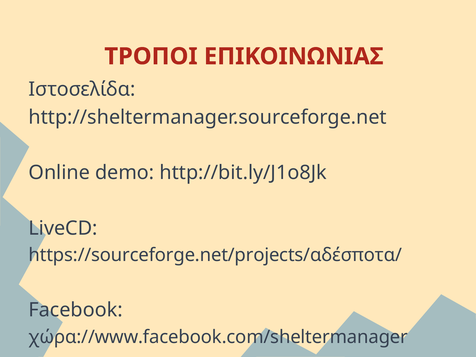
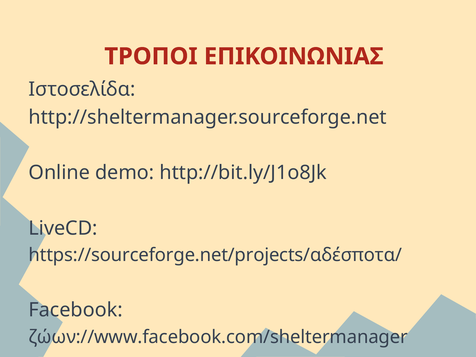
χώρα://www.facebook.com/sheltermanager: χώρα://www.facebook.com/sheltermanager -> ζώων://www.facebook.com/sheltermanager
